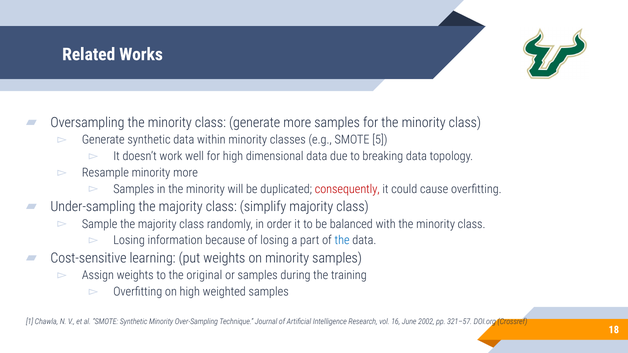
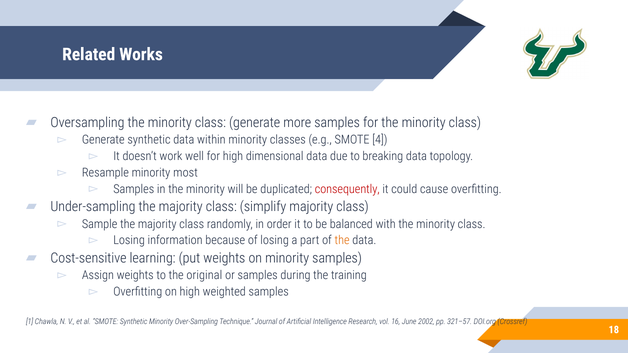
5: 5 -> 4
minority more: more -> most
the at (342, 241) colour: blue -> orange
